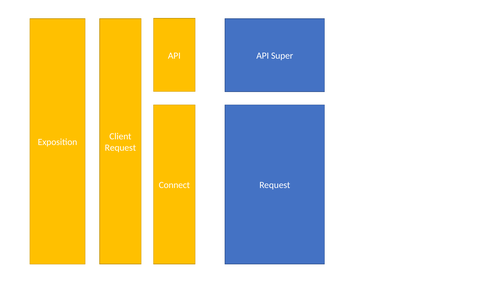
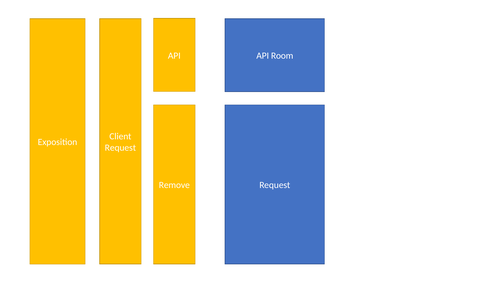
Super: Super -> Room
Connect: Connect -> Remove
